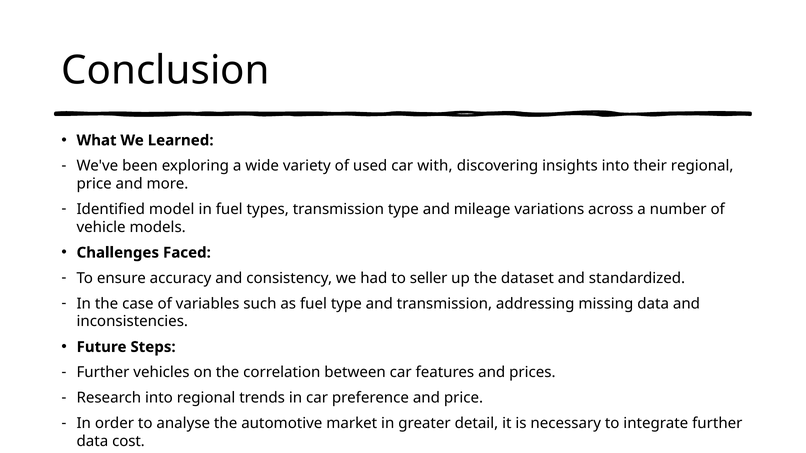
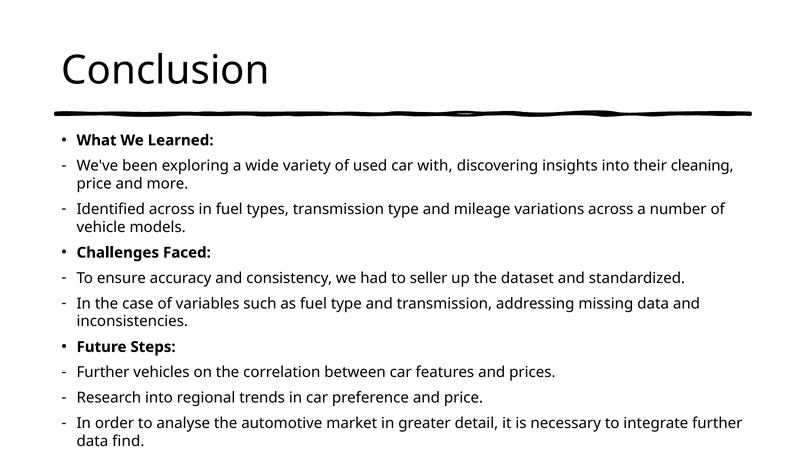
their regional: regional -> cleaning
Identified model: model -> across
cost: cost -> find
